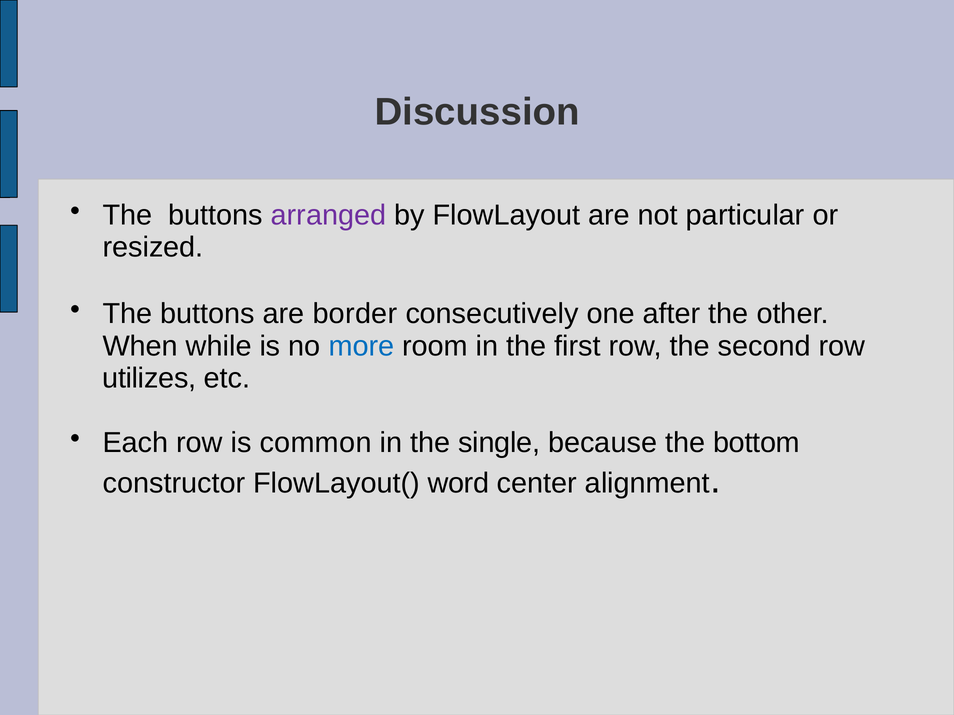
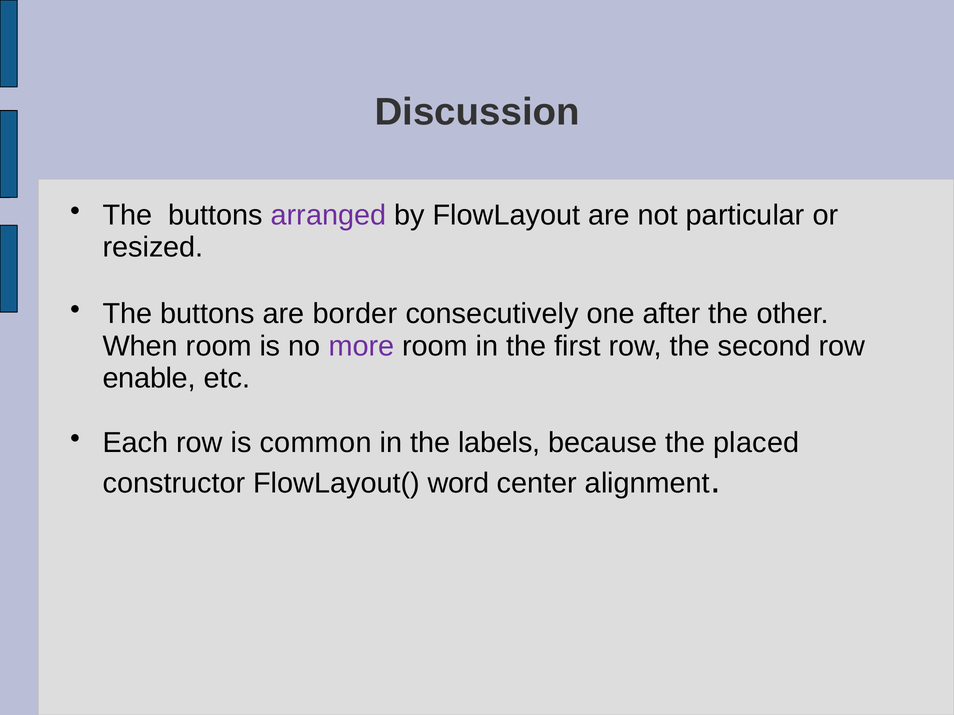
When while: while -> room
more colour: blue -> purple
utilizes: utilizes -> enable
single: single -> labels
bottom: bottom -> placed
